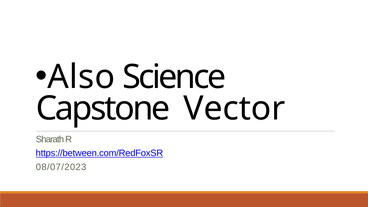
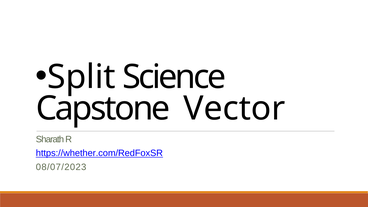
Also: Also -> Split
https://between.com/RedFoxSR: https://between.com/RedFoxSR -> https://whether.com/RedFoxSR
